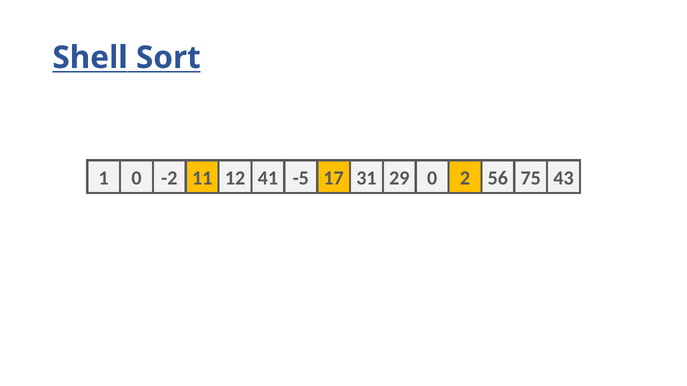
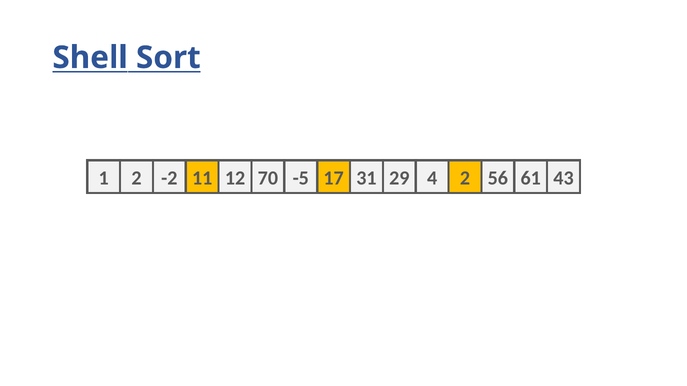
1 0: 0 -> 2
41: 41 -> 70
11 0: 0 -> 4
75: 75 -> 61
